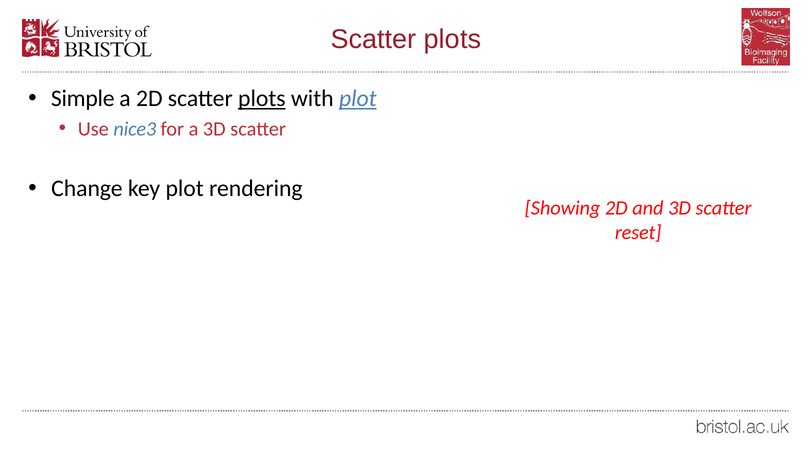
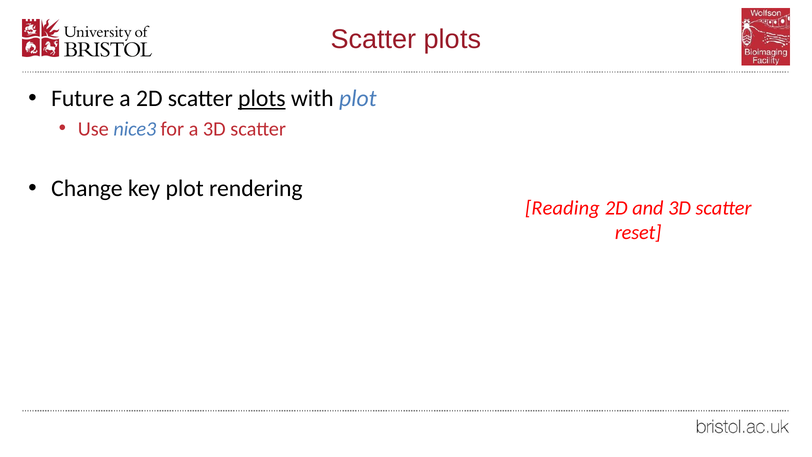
Simple: Simple -> Future
plot at (358, 99) underline: present -> none
Showing: Showing -> Reading
